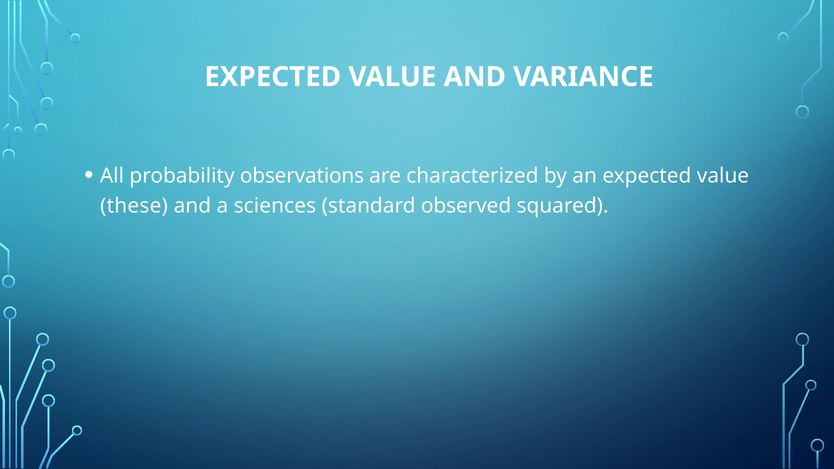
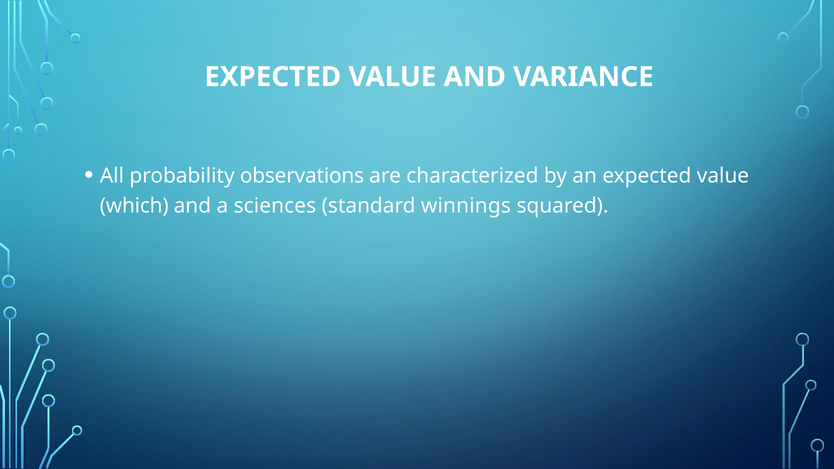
these: these -> which
observed: observed -> winnings
